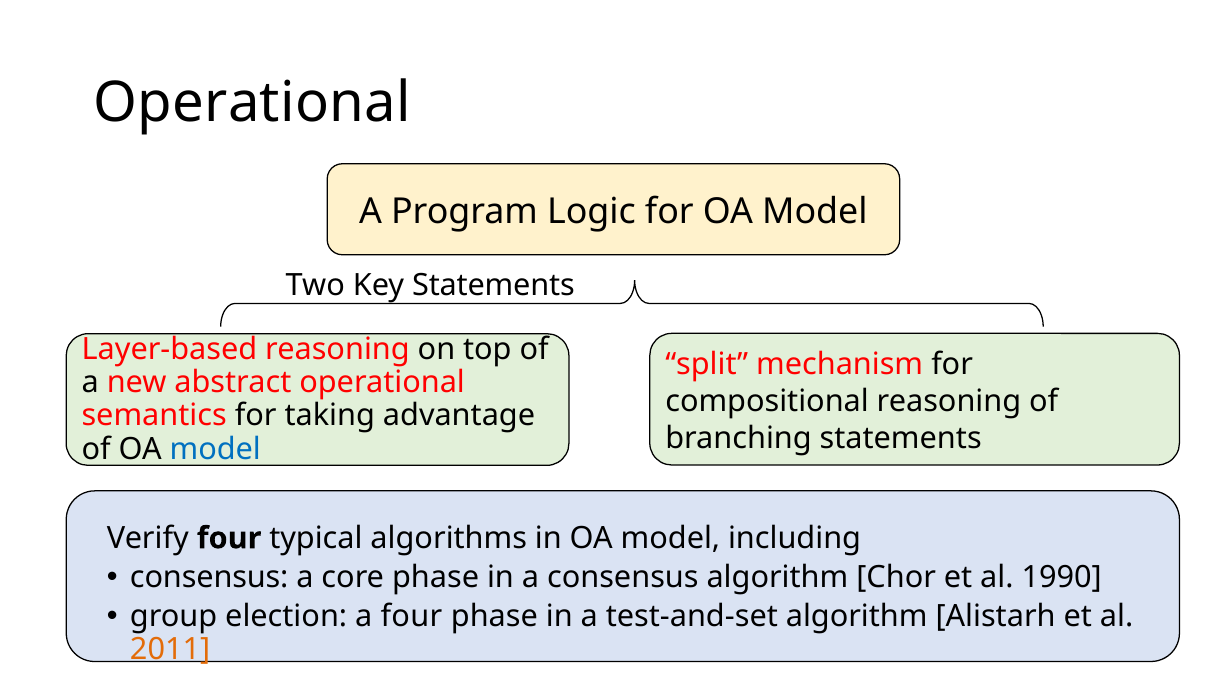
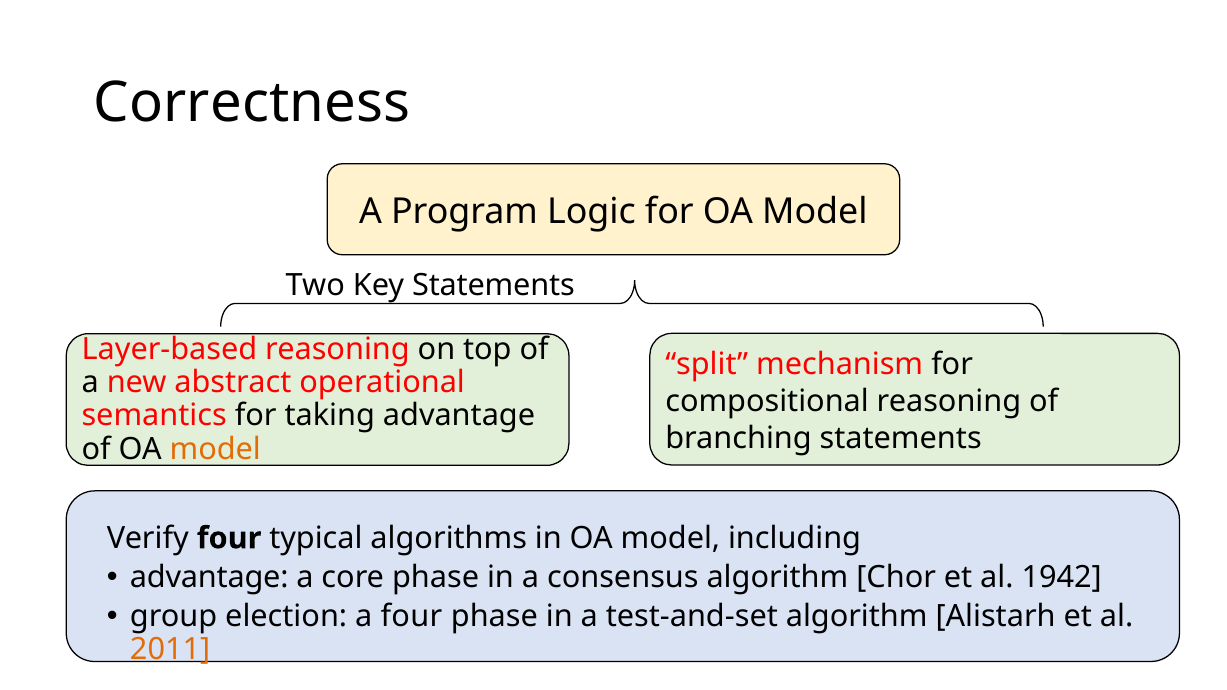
Operational at (252, 103): Operational -> Correctness
model at (215, 449) colour: blue -> orange
consensus at (209, 577): consensus -> advantage
1990: 1990 -> 1942
